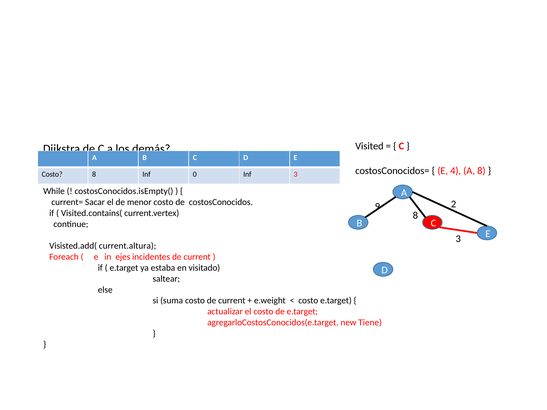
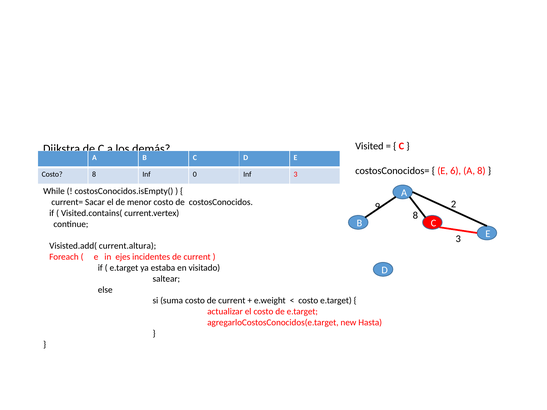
4: 4 -> 6
Tiene: Tiene -> Hasta
